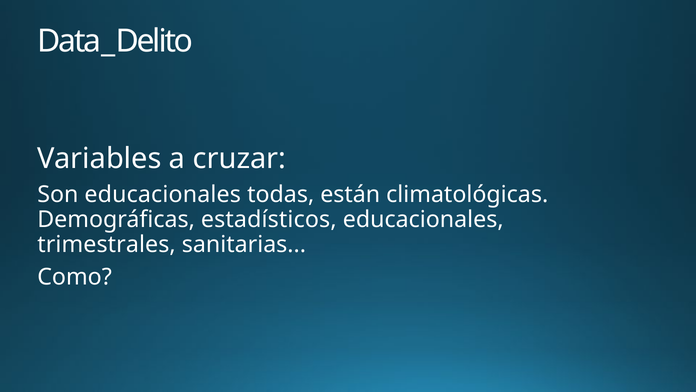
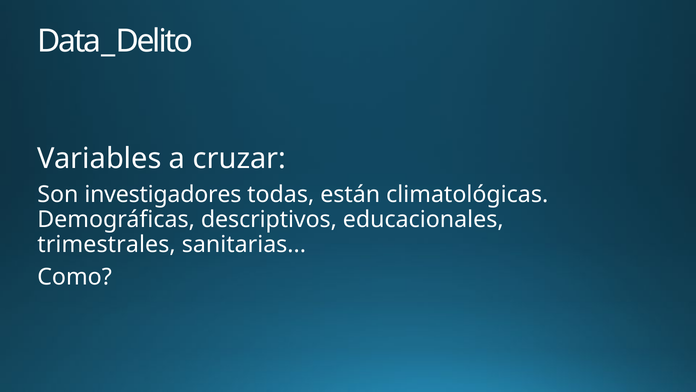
Son educacionales: educacionales -> investigadores
estadísticos: estadísticos -> descriptivos
